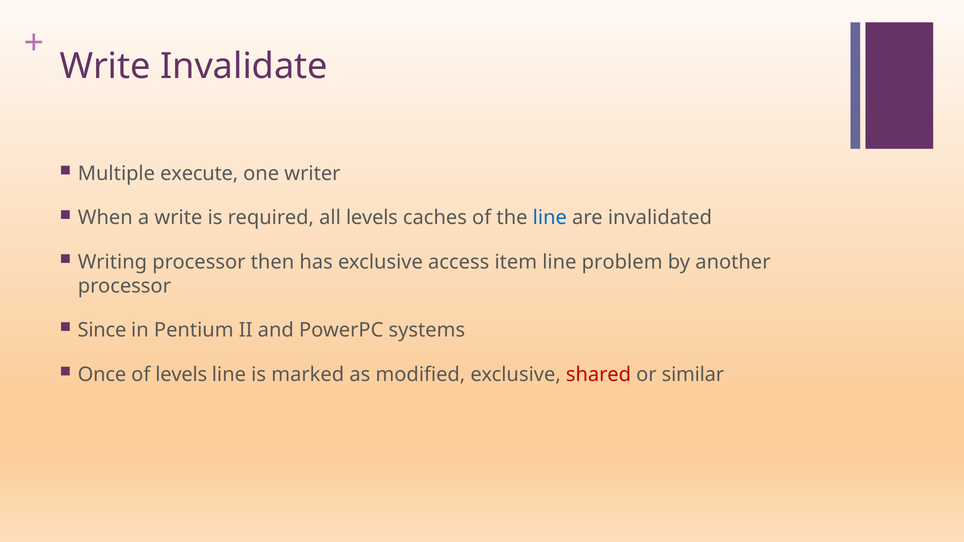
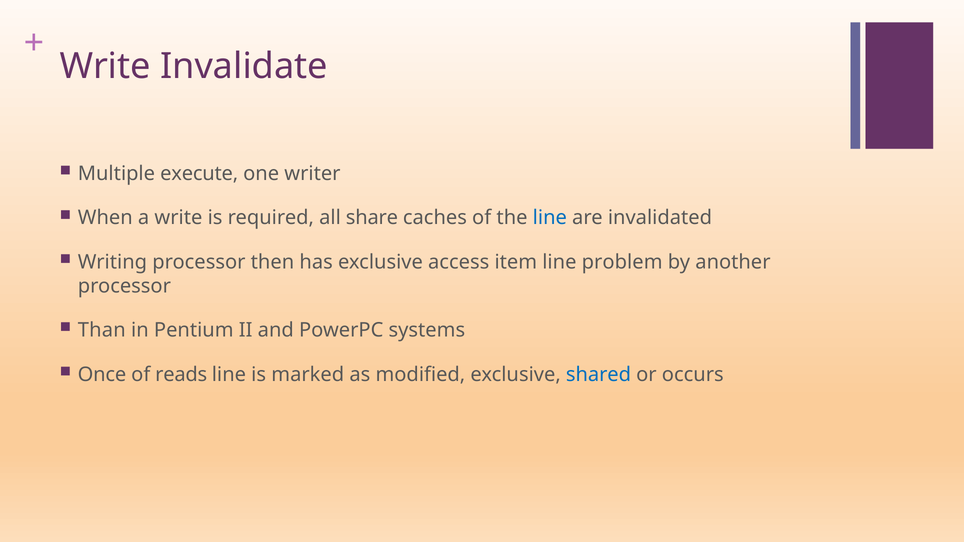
all levels: levels -> share
Since: Since -> Than
of levels: levels -> reads
shared colour: red -> blue
similar: similar -> occurs
